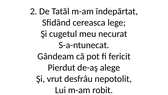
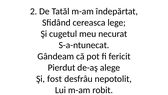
vrut: vrut -> fost
